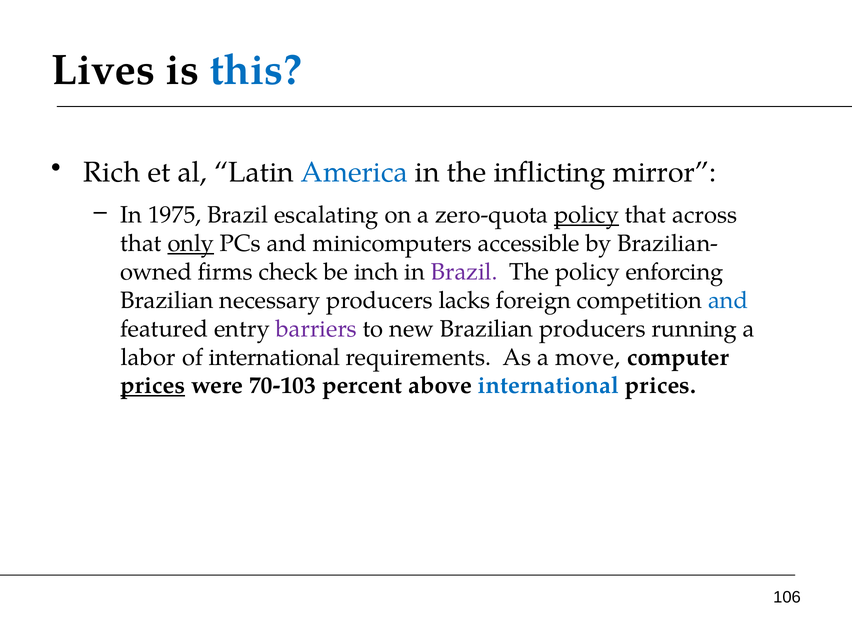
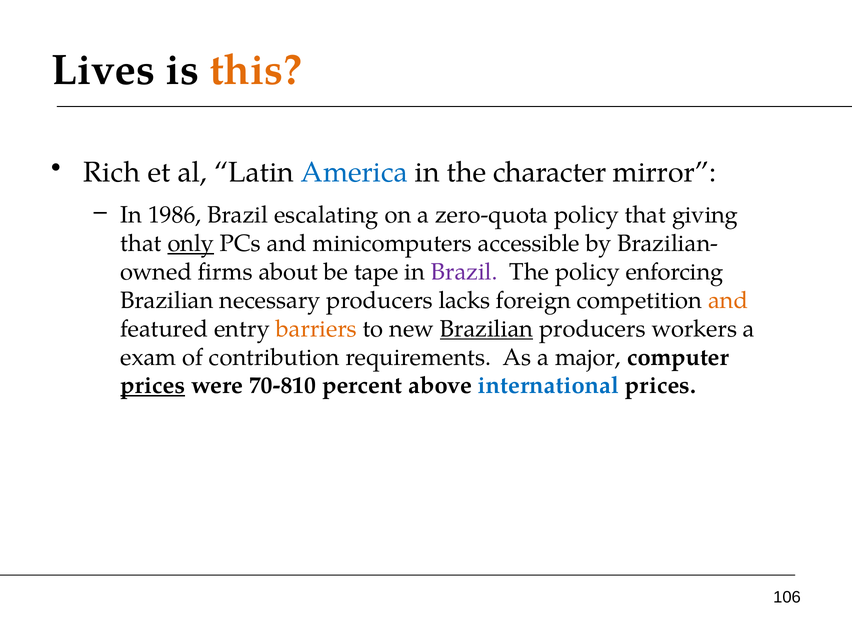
this colour: blue -> orange
inflicting: inflicting -> character
1975: 1975 -> 1986
policy at (586, 215) underline: present -> none
across: across -> giving
check: check -> about
inch: inch -> tape
and at (728, 300) colour: blue -> orange
barriers colour: purple -> orange
Brazilian at (486, 329) underline: none -> present
running: running -> workers
labor: labor -> exam
of international: international -> contribution
move: move -> major
70-103: 70-103 -> 70-810
